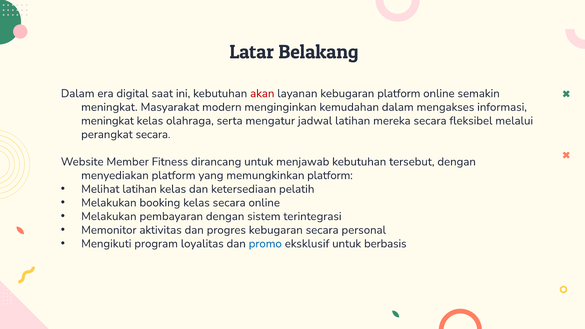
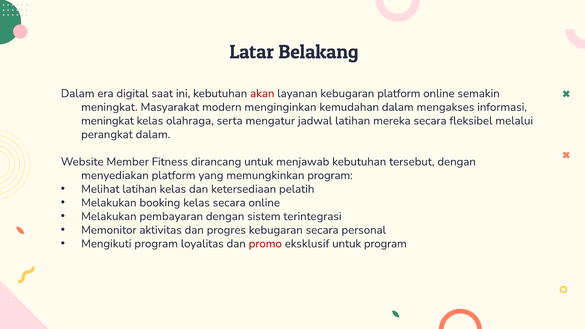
perangkat secara: secara -> dalam
memungkinkan platform: platform -> program
promo colour: blue -> red
untuk berbasis: berbasis -> program
